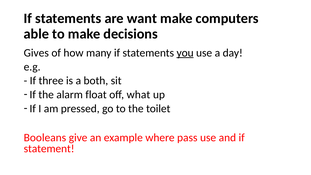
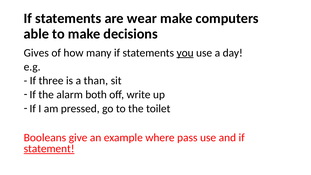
want: want -> wear
both: both -> than
float: float -> both
what: what -> write
statement underline: none -> present
